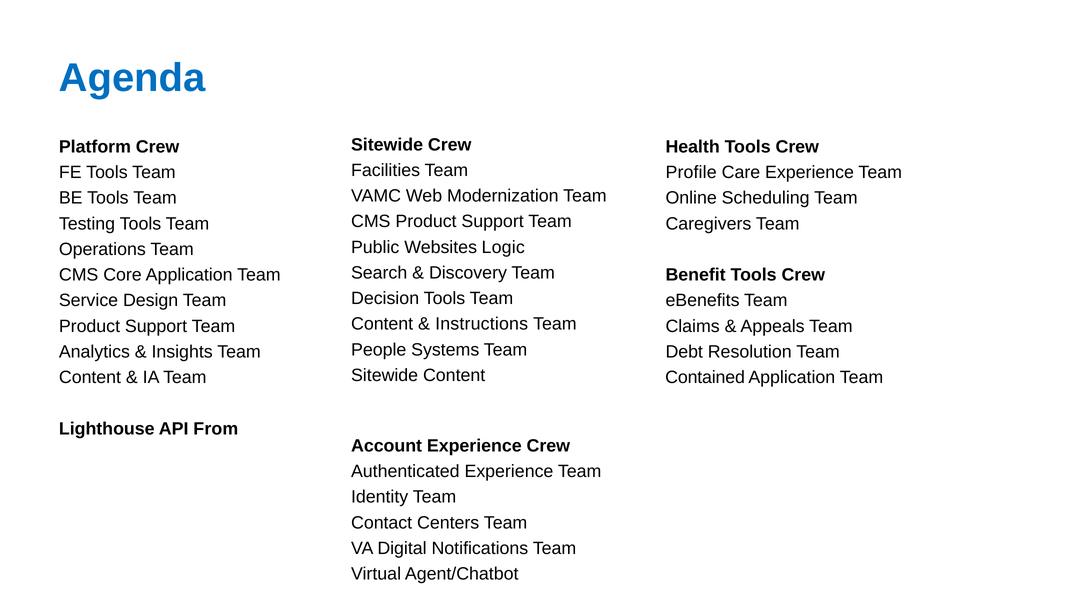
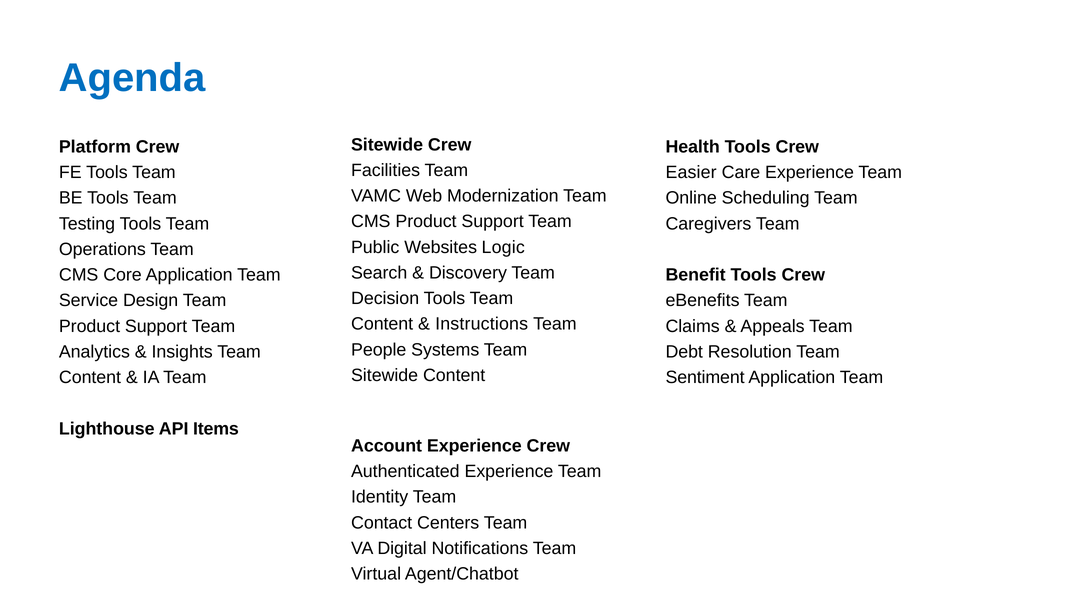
Profile: Profile -> Easier
Contained: Contained -> Sentiment
From: From -> Items
